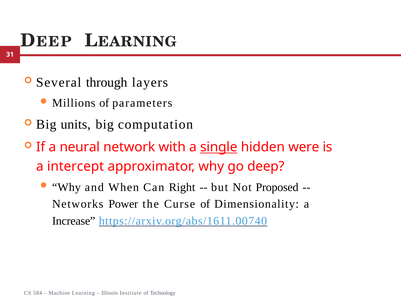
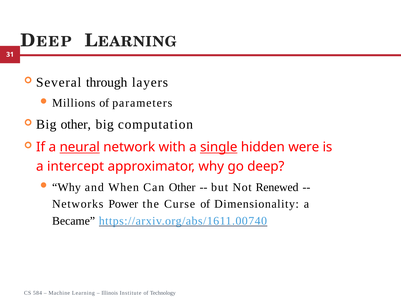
Big units: units -> other
neural underline: none -> present
Can Right: Right -> Other
Proposed: Proposed -> Renewed
Increase: Increase -> Became
